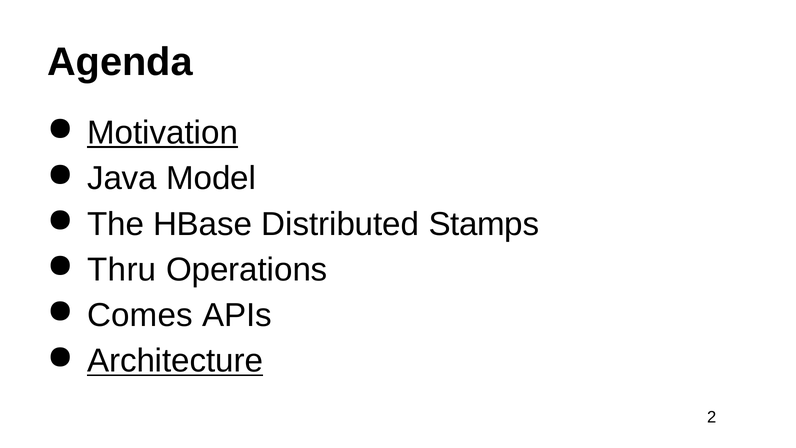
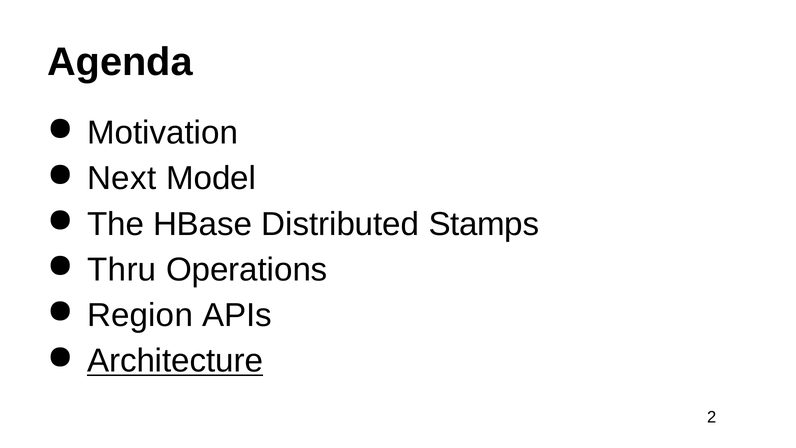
Motivation underline: present -> none
Java: Java -> Next
Comes: Comes -> Region
